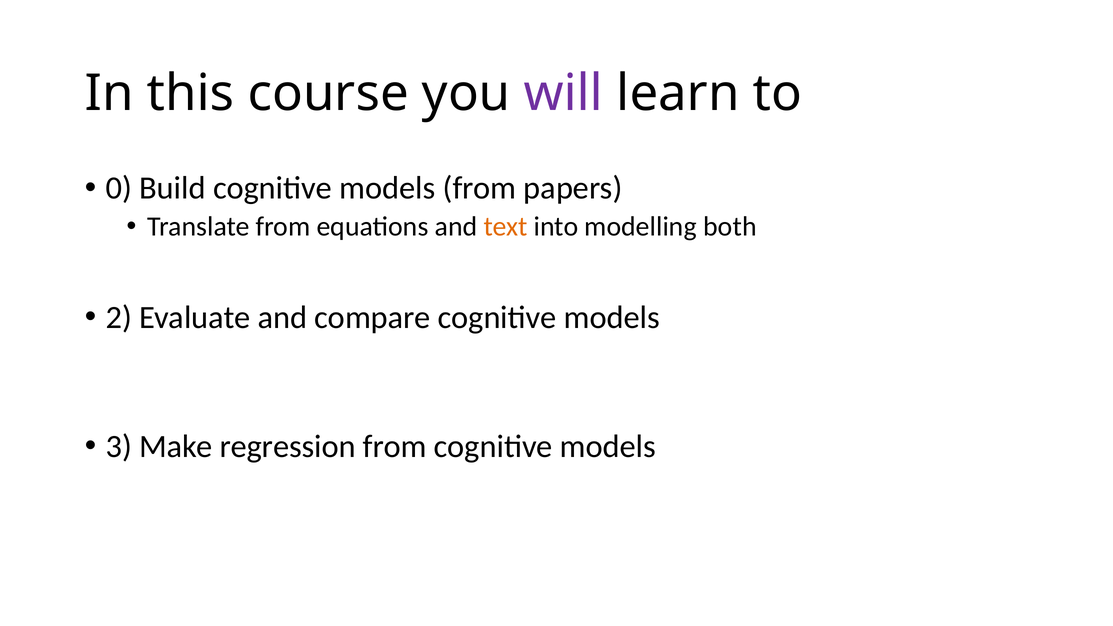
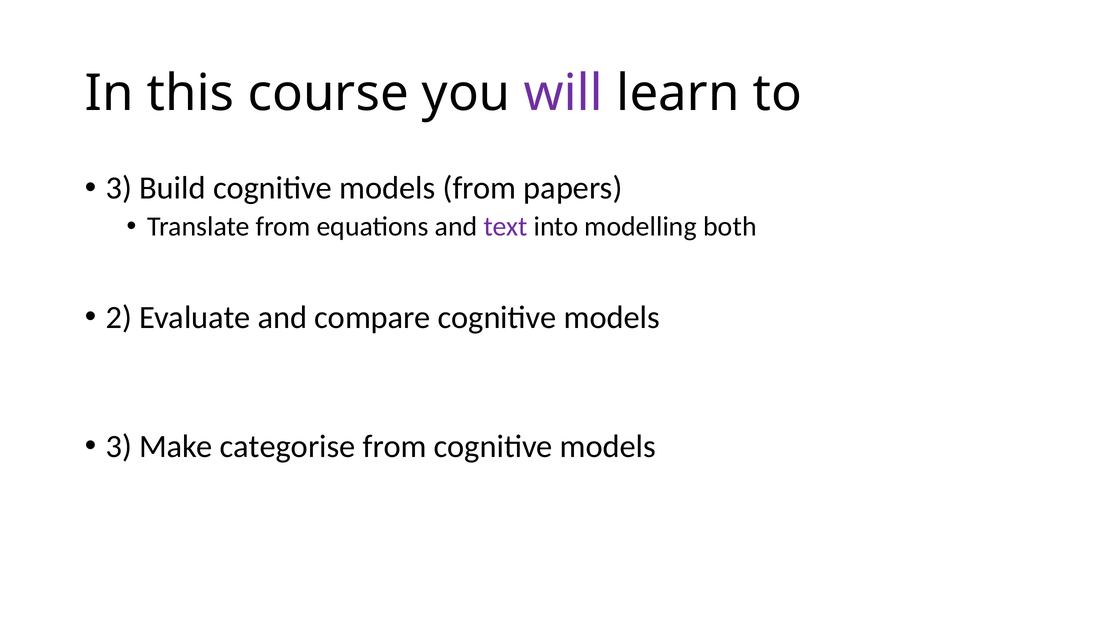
0 at (119, 188): 0 -> 3
text colour: orange -> purple
regression: regression -> categorise
